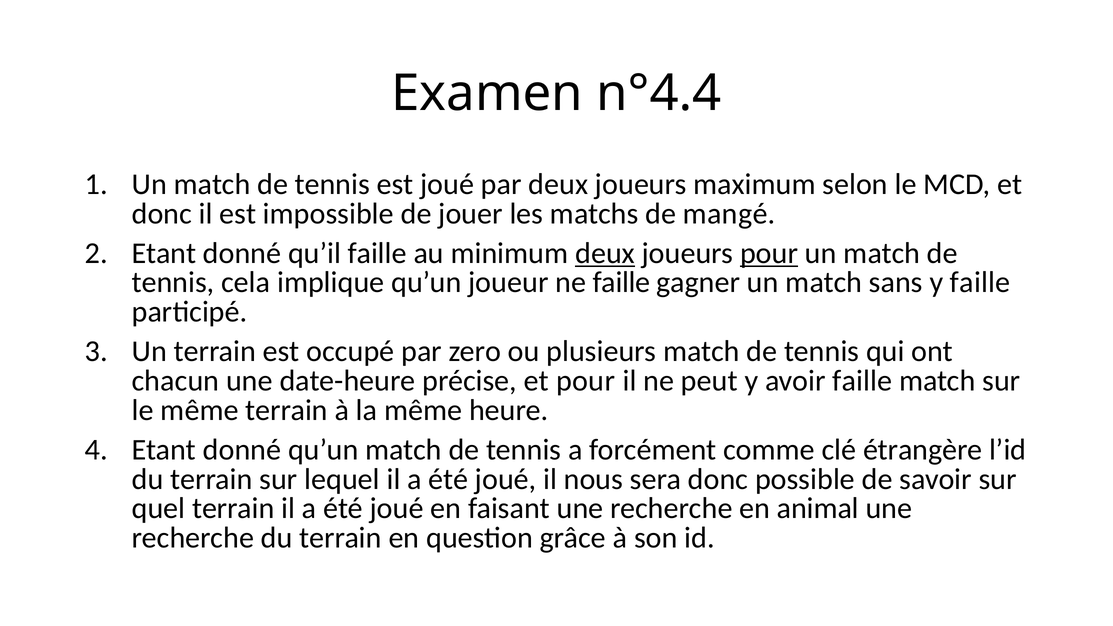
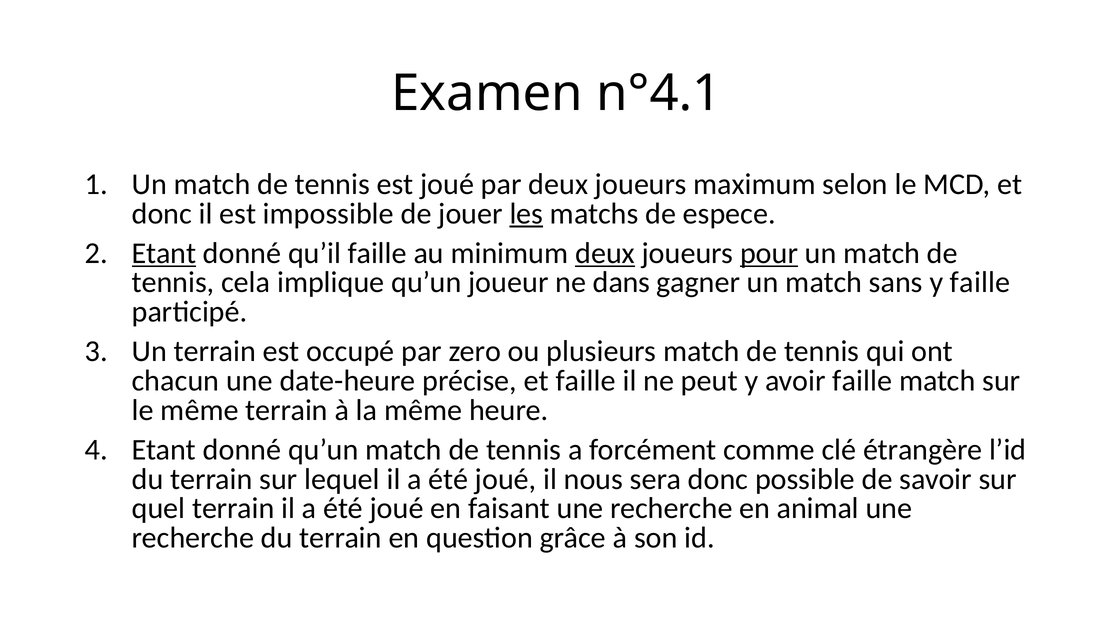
n°4.4: n°4.4 -> n°4.1
les underline: none -> present
mangé: mangé -> espece
Etant at (164, 253) underline: none -> present
ne faille: faille -> dans
et pour: pour -> faille
